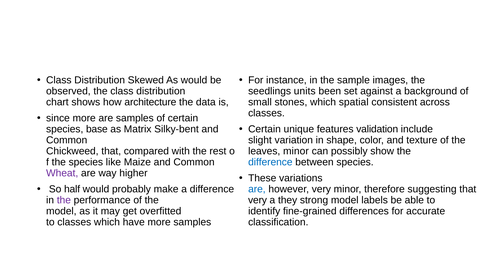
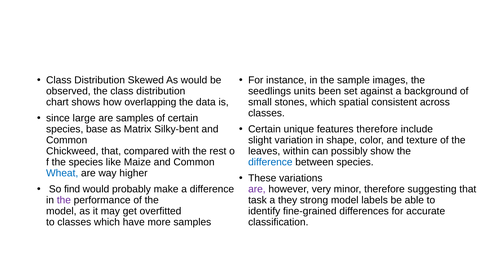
architecture: architecture -> overlapping
since more: more -> large
features validation: validation -> therefore
leaves minor: minor -> within
Wheat colour: purple -> blue
half: half -> find
are at (257, 189) colour: blue -> purple
very at (258, 200): very -> task
